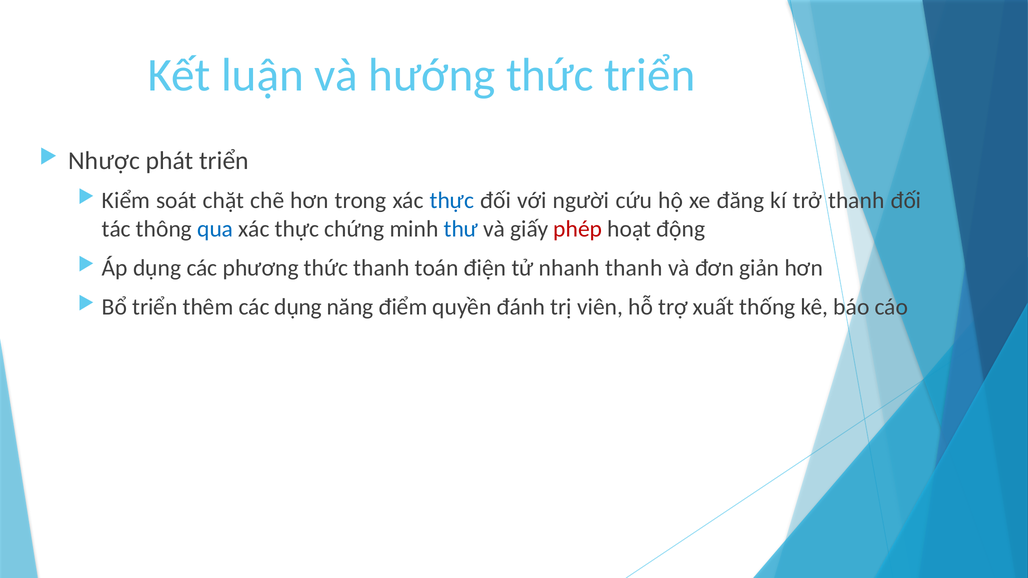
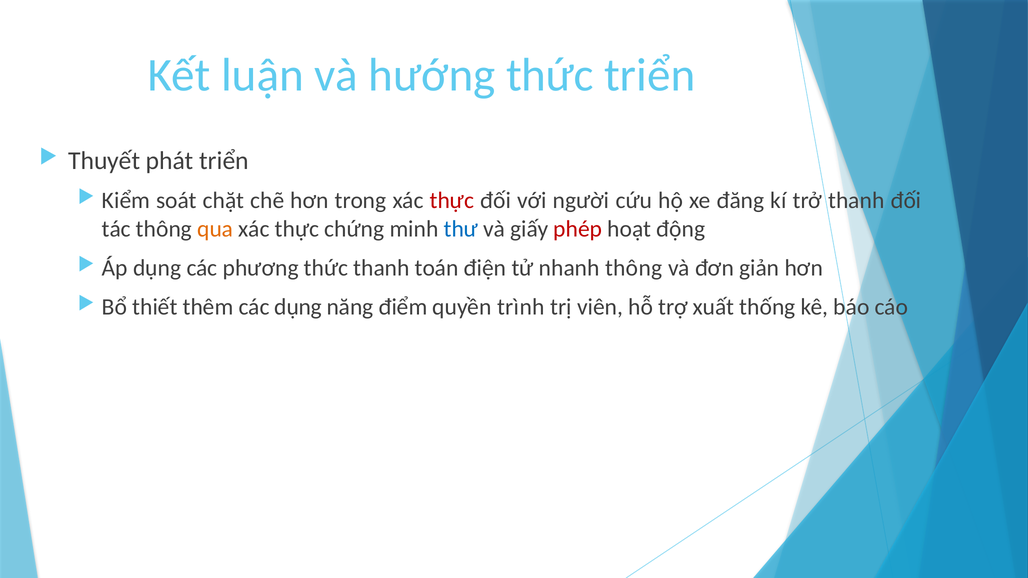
Nhược: Nhược -> Thuyết
thực at (452, 201) colour: blue -> red
qua colour: blue -> orange
nhanh thanh: thanh -> thông
Bổ triển: triển -> thiết
đánh: đánh -> trình
